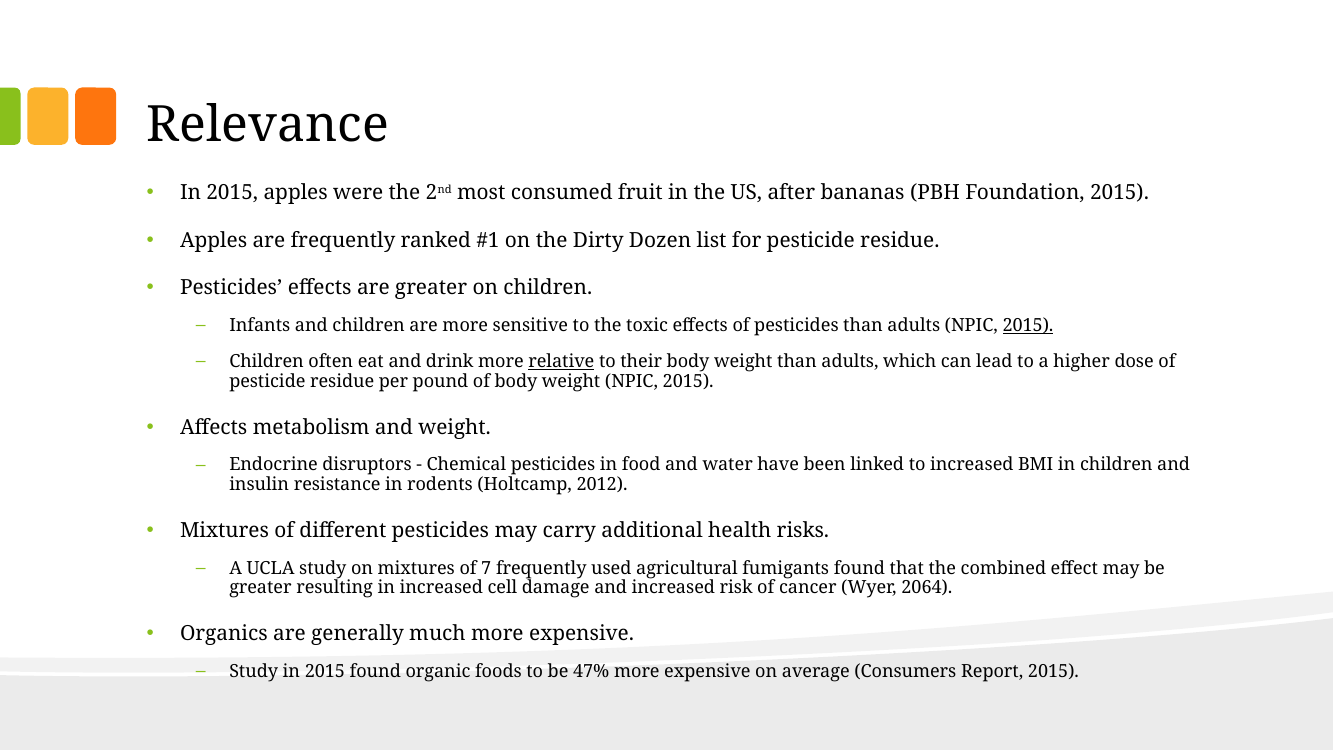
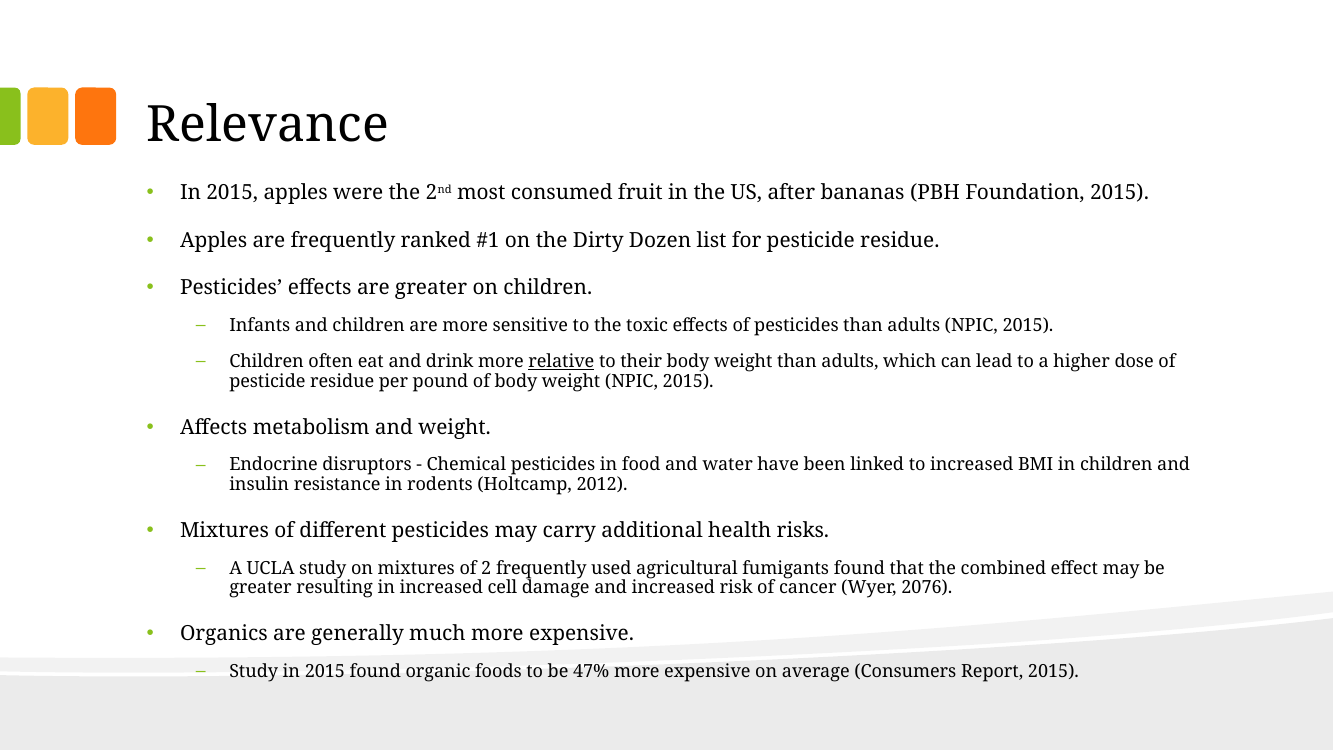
2015 at (1028, 326) underline: present -> none
7: 7 -> 2
2064: 2064 -> 2076
